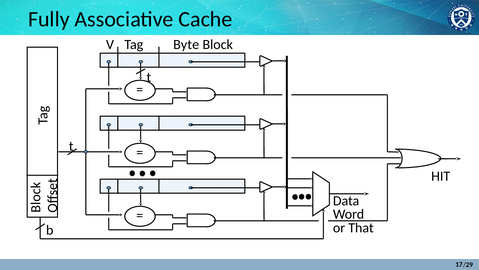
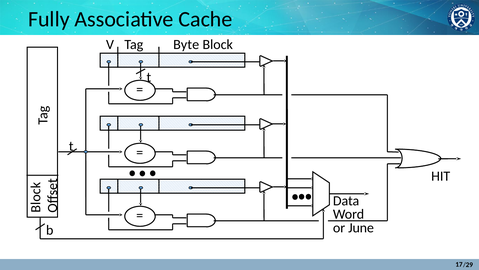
That: That -> June
